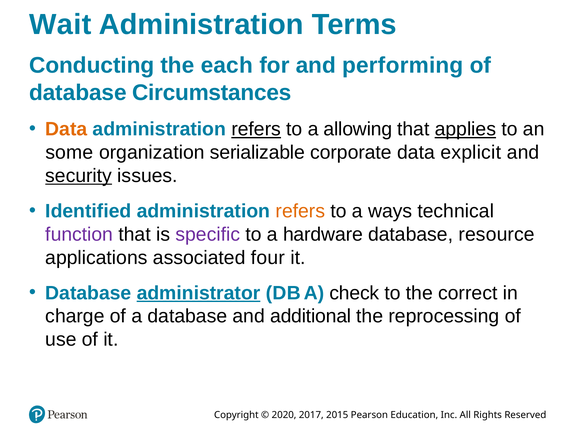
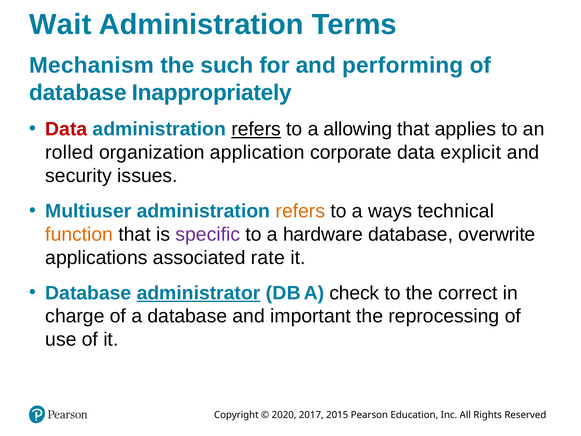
Conducting: Conducting -> Mechanism
each: each -> such
Circumstances: Circumstances -> Inappropriately
Data at (66, 129) colour: orange -> red
applies underline: present -> none
some: some -> rolled
serializable: serializable -> application
security underline: present -> none
Identified: Identified -> Multiuser
function colour: purple -> orange
resource: resource -> overwrite
four: four -> rate
additional: additional -> important
